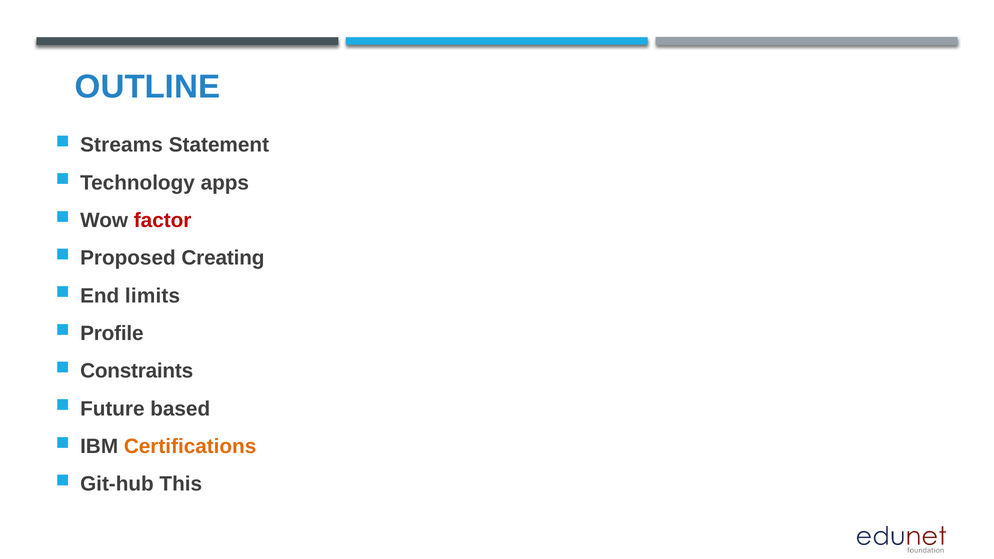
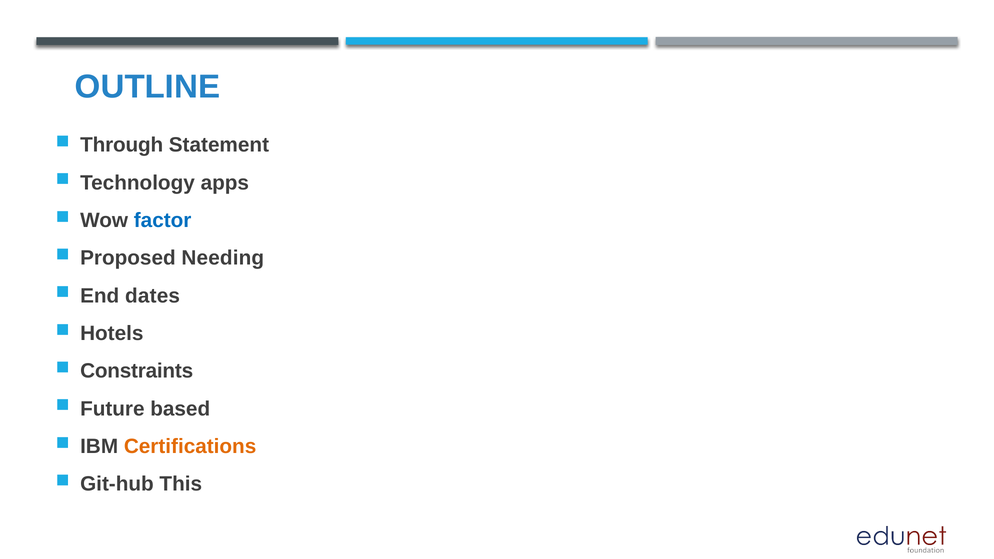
Streams: Streams -> Through
factor colour: red -> blue
Creating: Creating -> Needing
limits: limits -> dates
Profile: Profile -> Hotels
